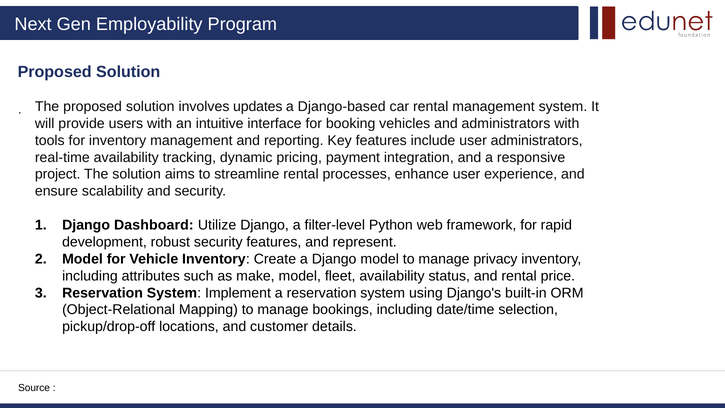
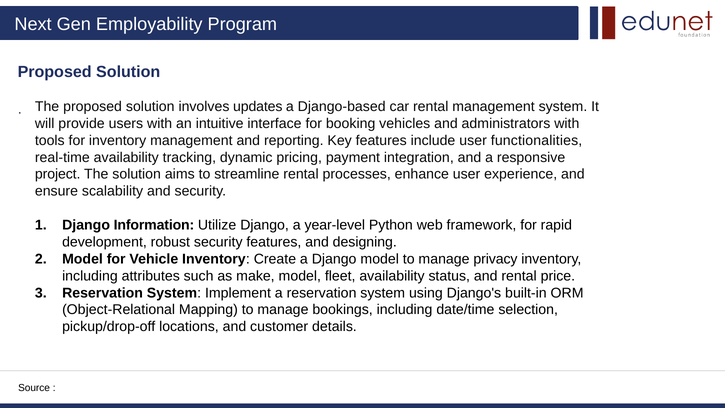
user administrators: administrators -> functionalities
Dashboard: Dashboard -> Information
filter-level: filter-level -> year-level
represent: represent -> designing
